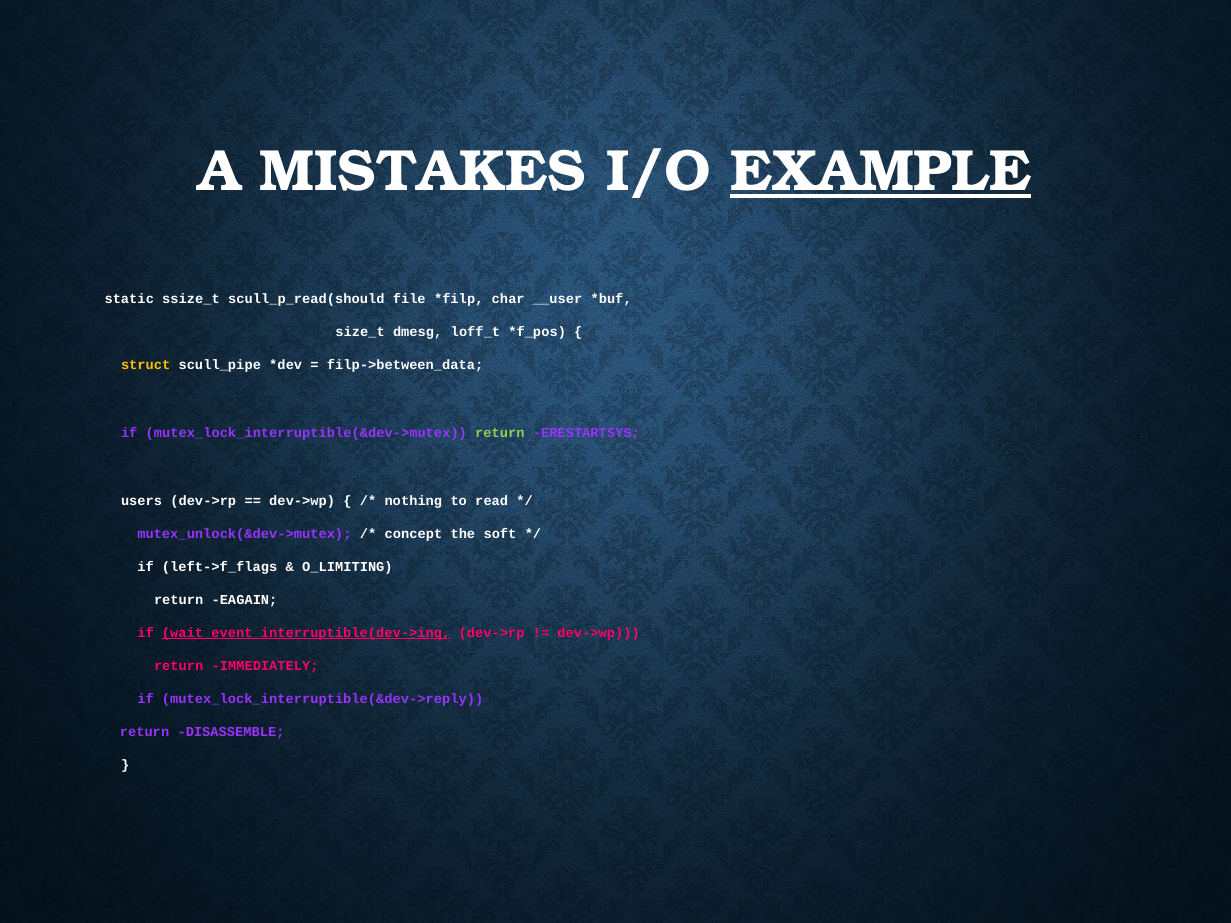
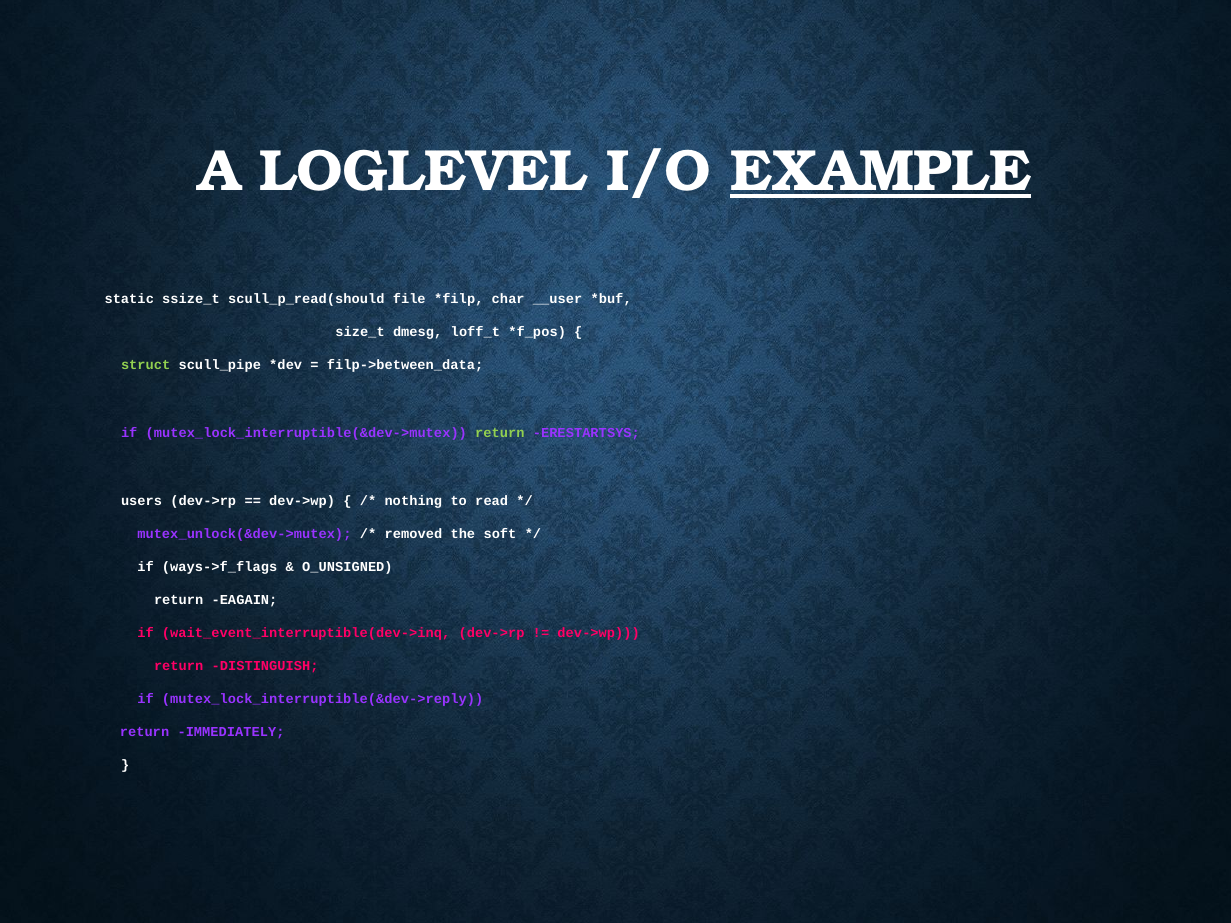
MISTAKES: MISTAKES -> LOGLEVEL
struct colour: yellow -> light green
concept: concept -> removed
left->f_flags: left->f_flags -> ways->f_flags
O_LIMITING: O_LIMITING -> O_UNSIGNED
wait_event_interruptible(dev->inq underline: present -> none
IMMEDIATELY: IMMEDIATELY -> DISTINGUISH
DISASSEMBLE: DISASSEMBLE -> IMMEDIATELY
